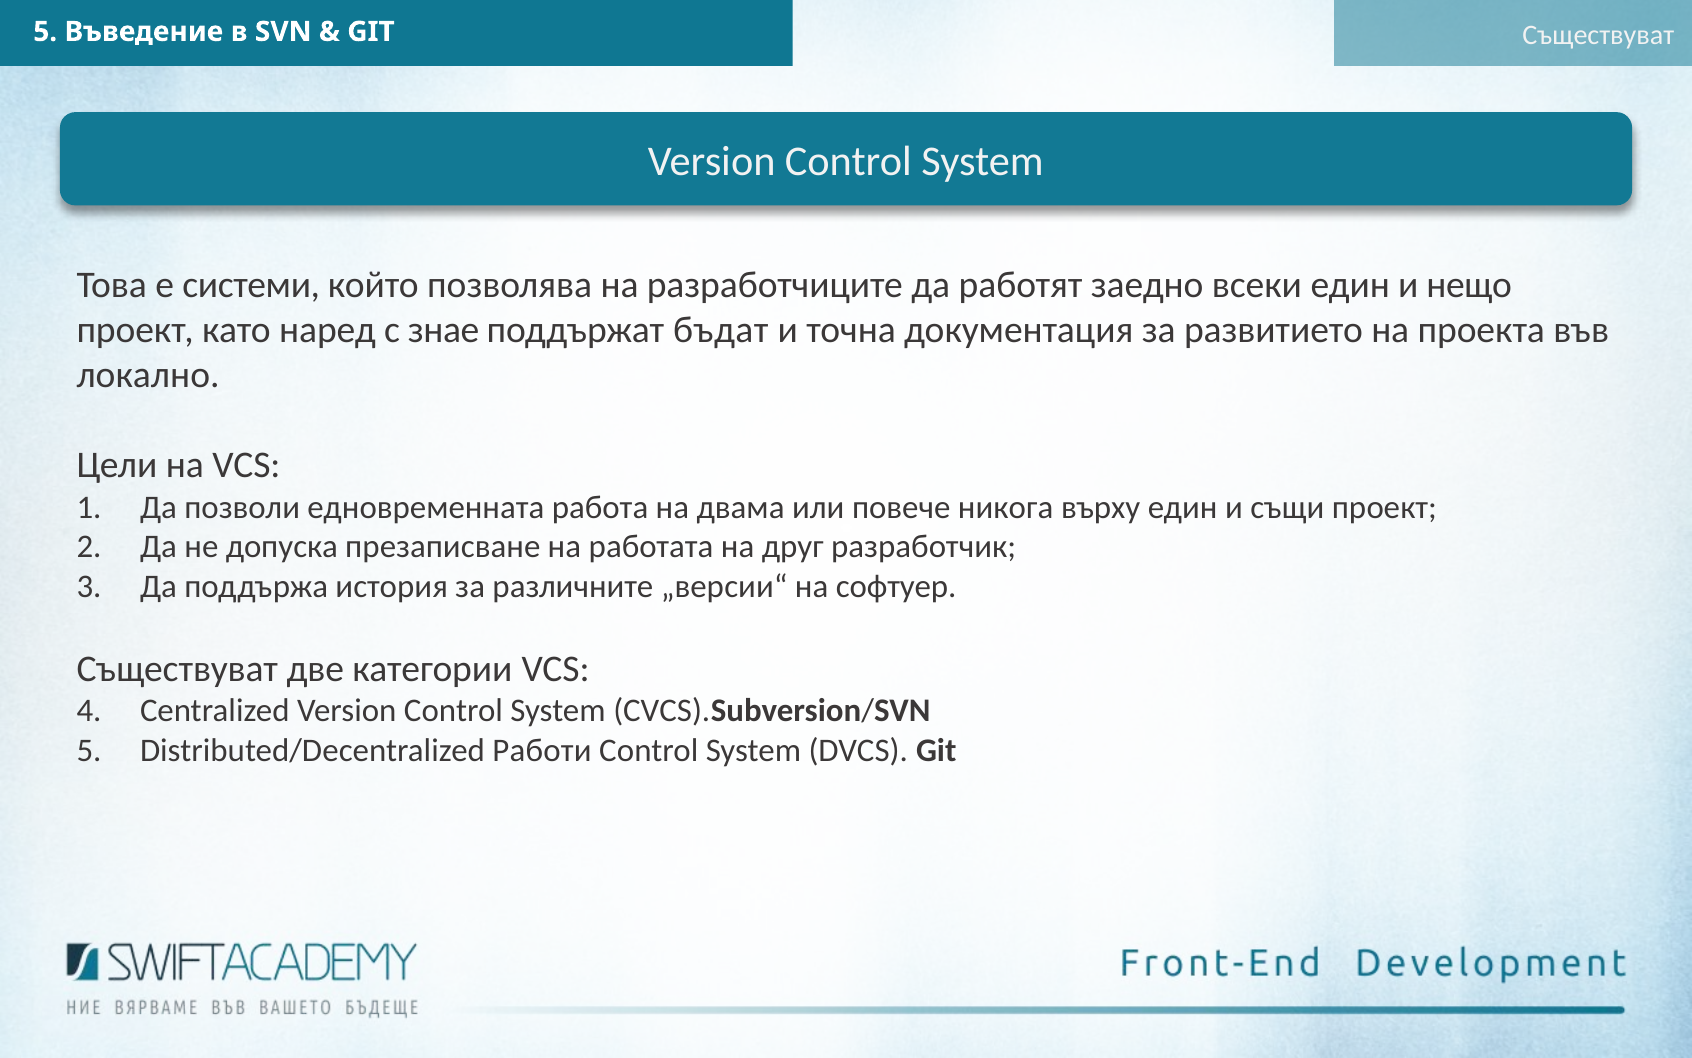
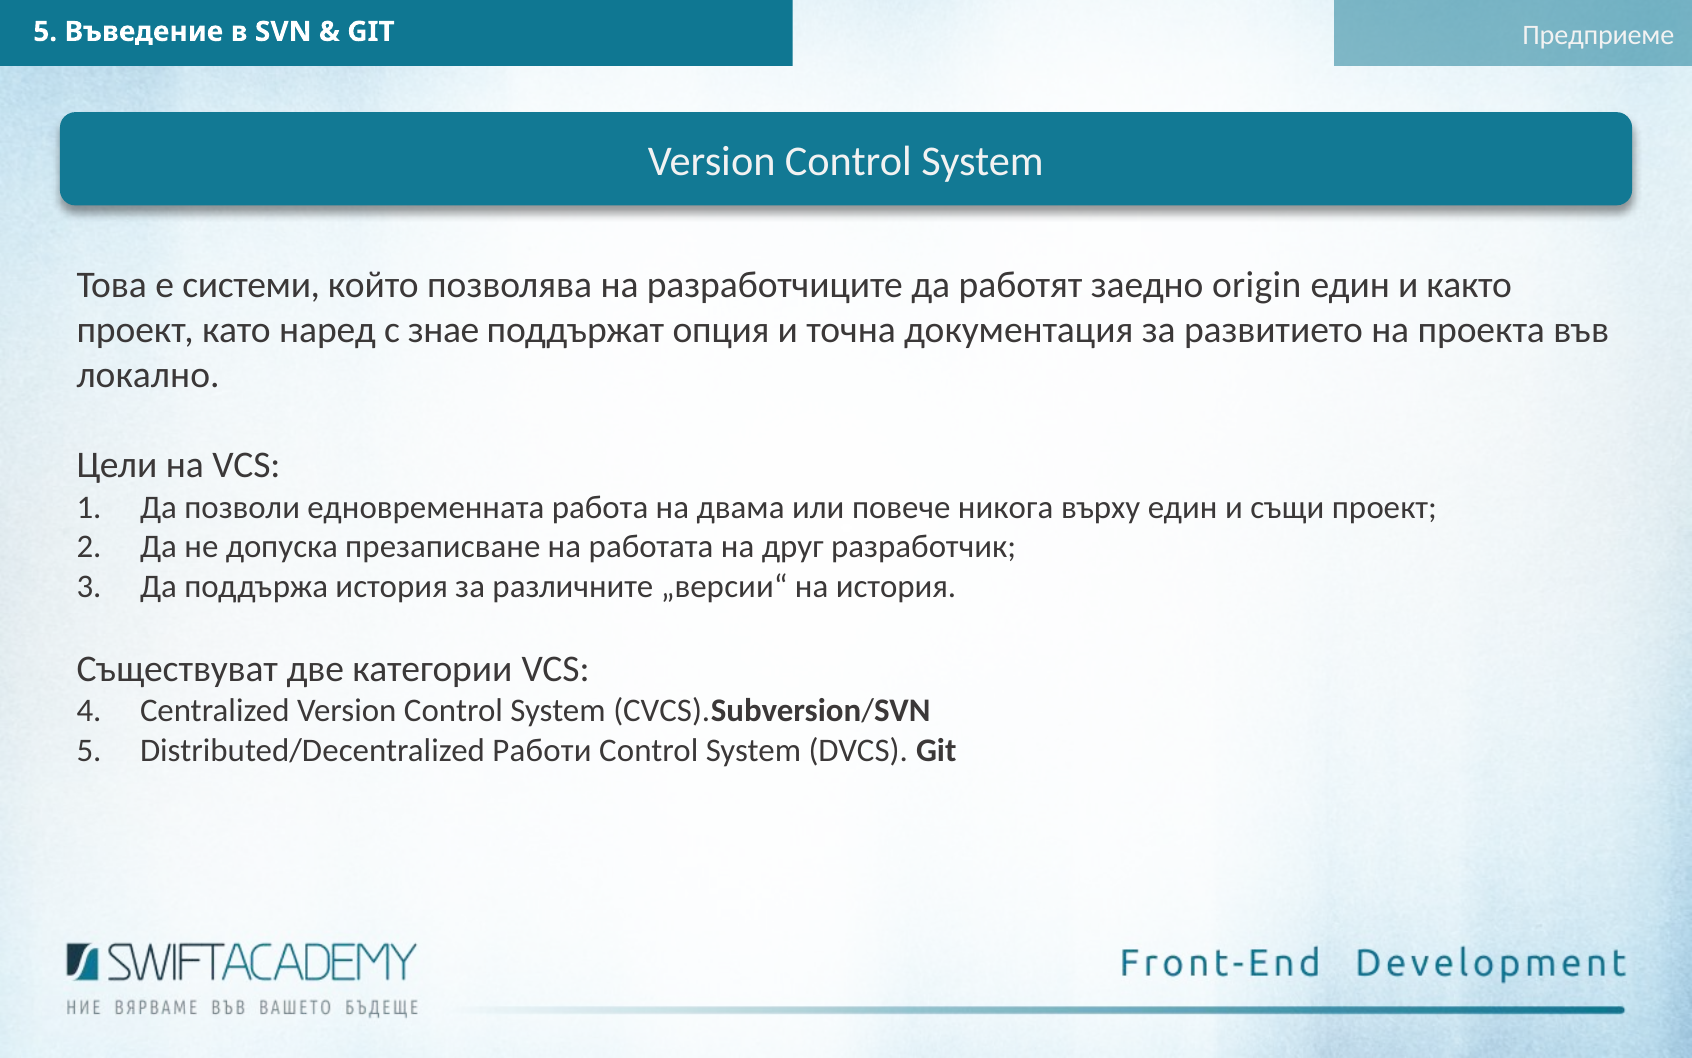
GIT Съществуват: Съществуват -> Предприеме
всеки: всеки -> origin
нещо: нещо -> както
бъдат: бъдат -> опция
на софтуер: софтуер -> история
